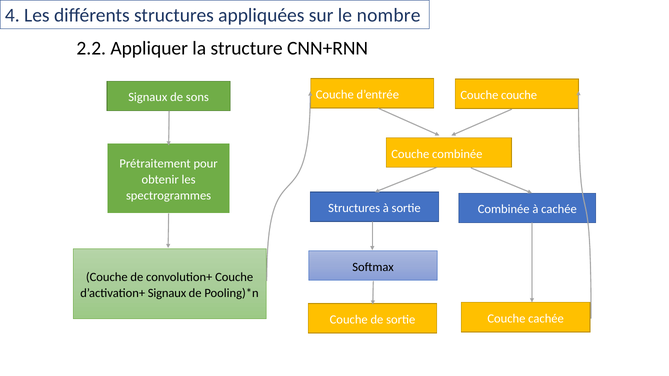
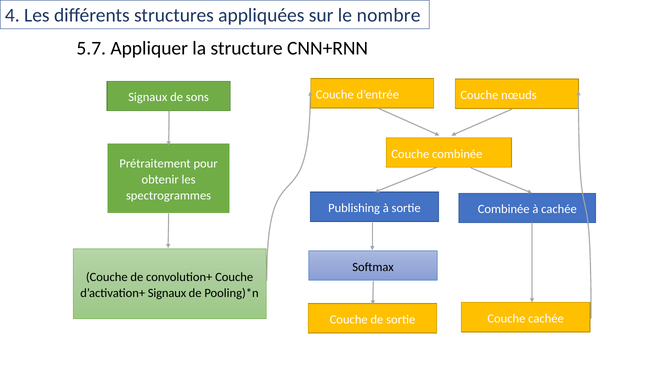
2.2: 2.2 -> 5.7
d’entrée Couche couche: couche -> nœuds
Structures at (354, 208): Structures -> Publishing
